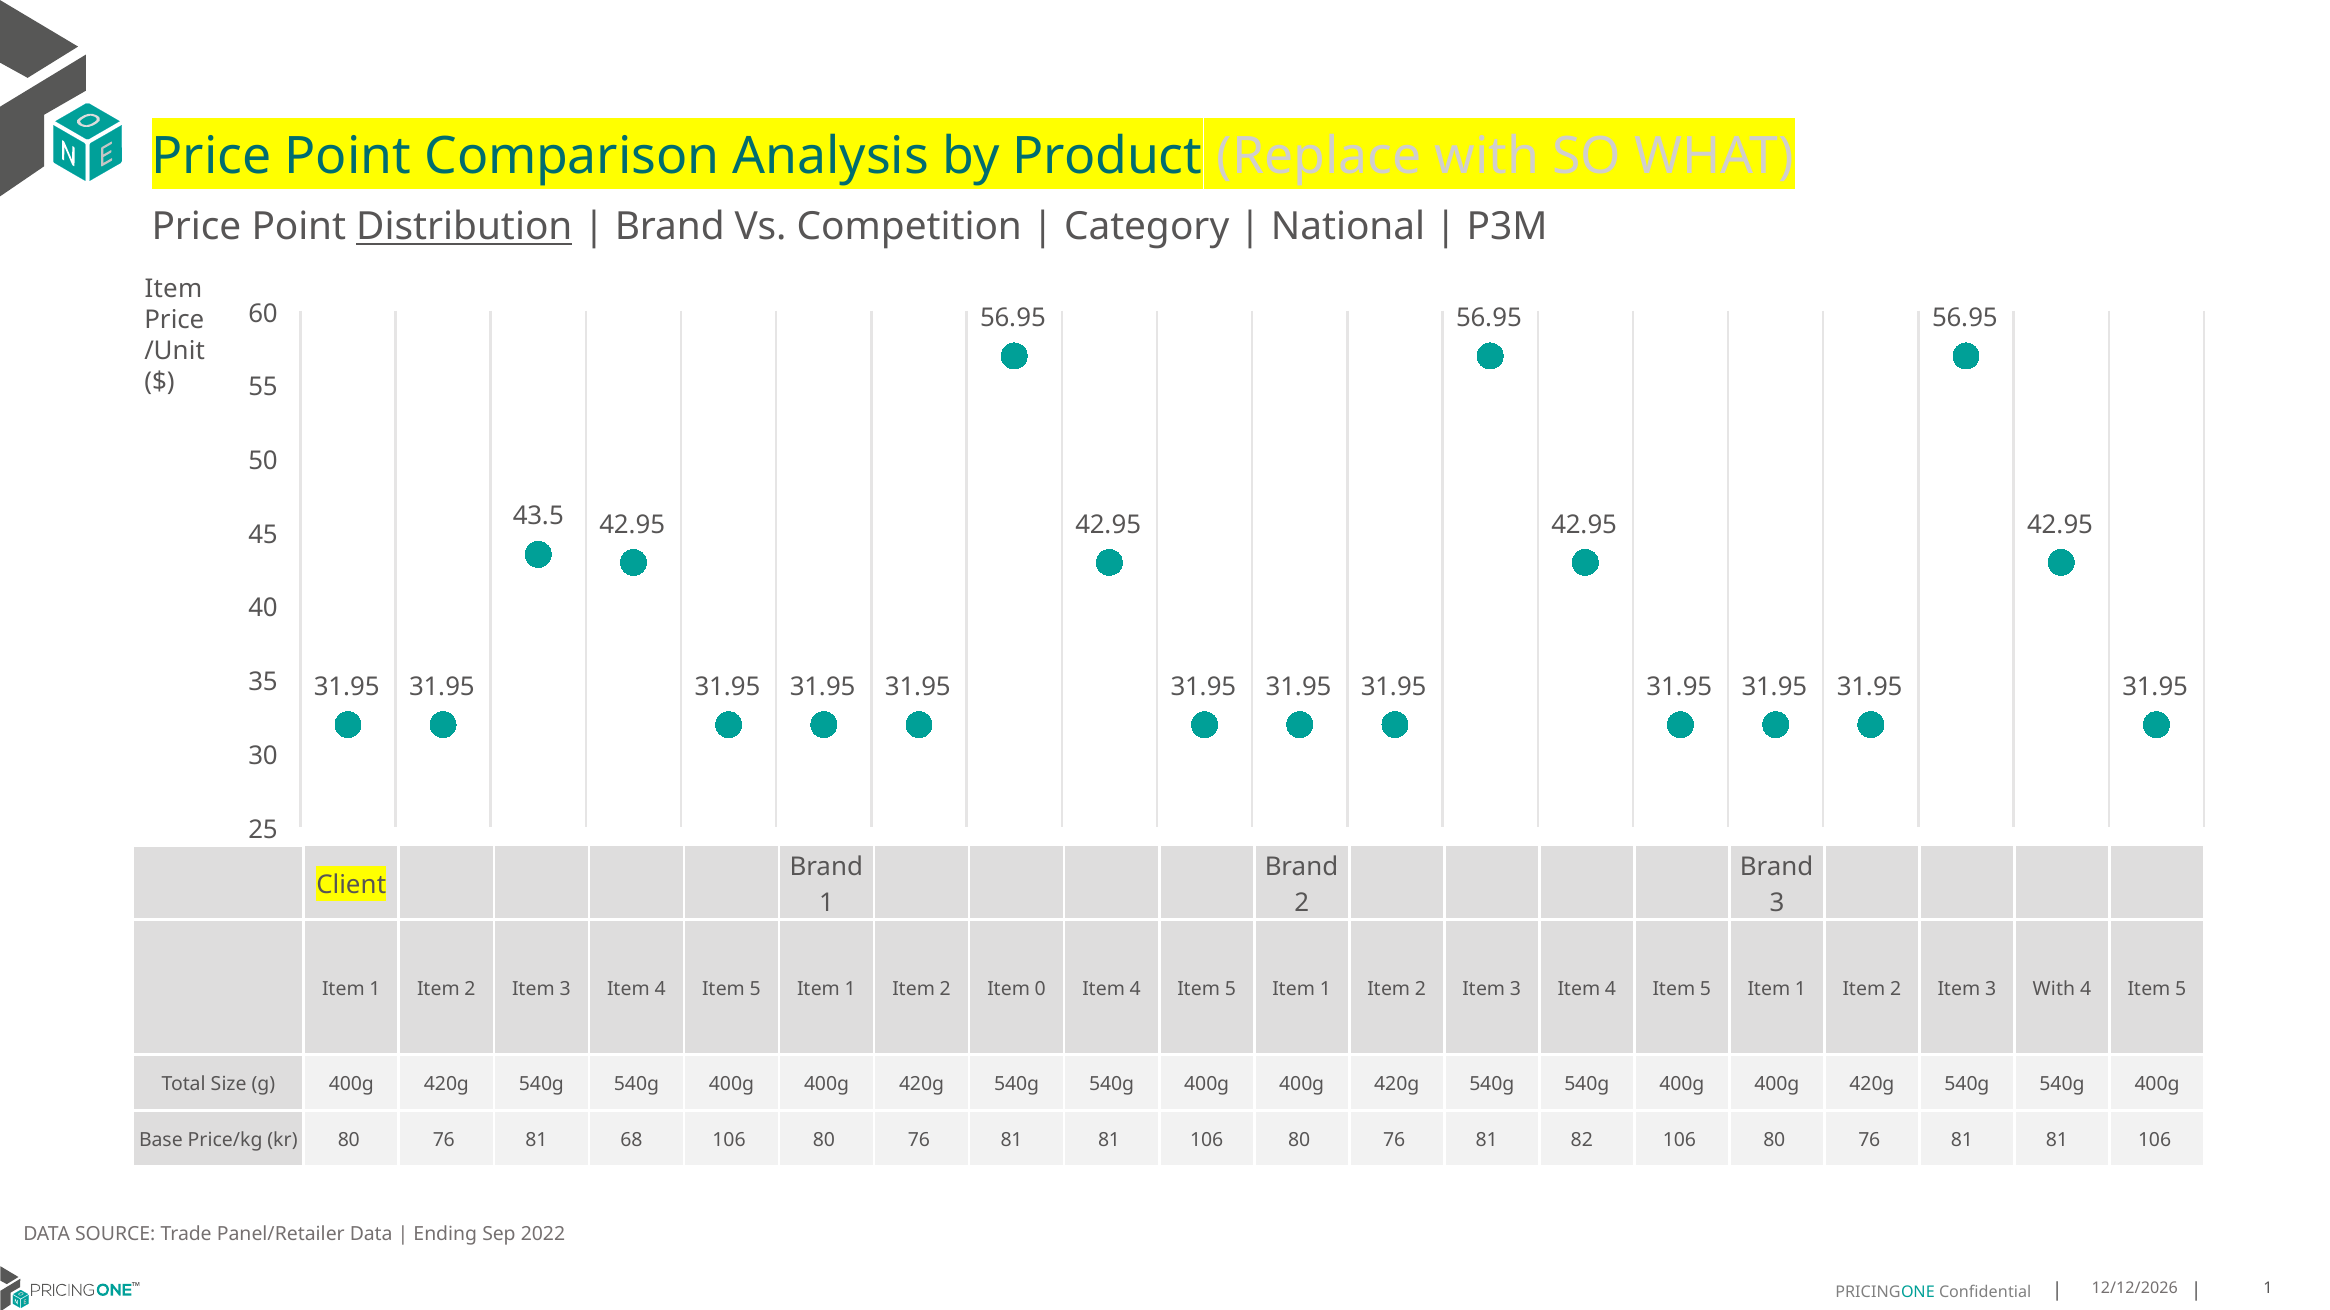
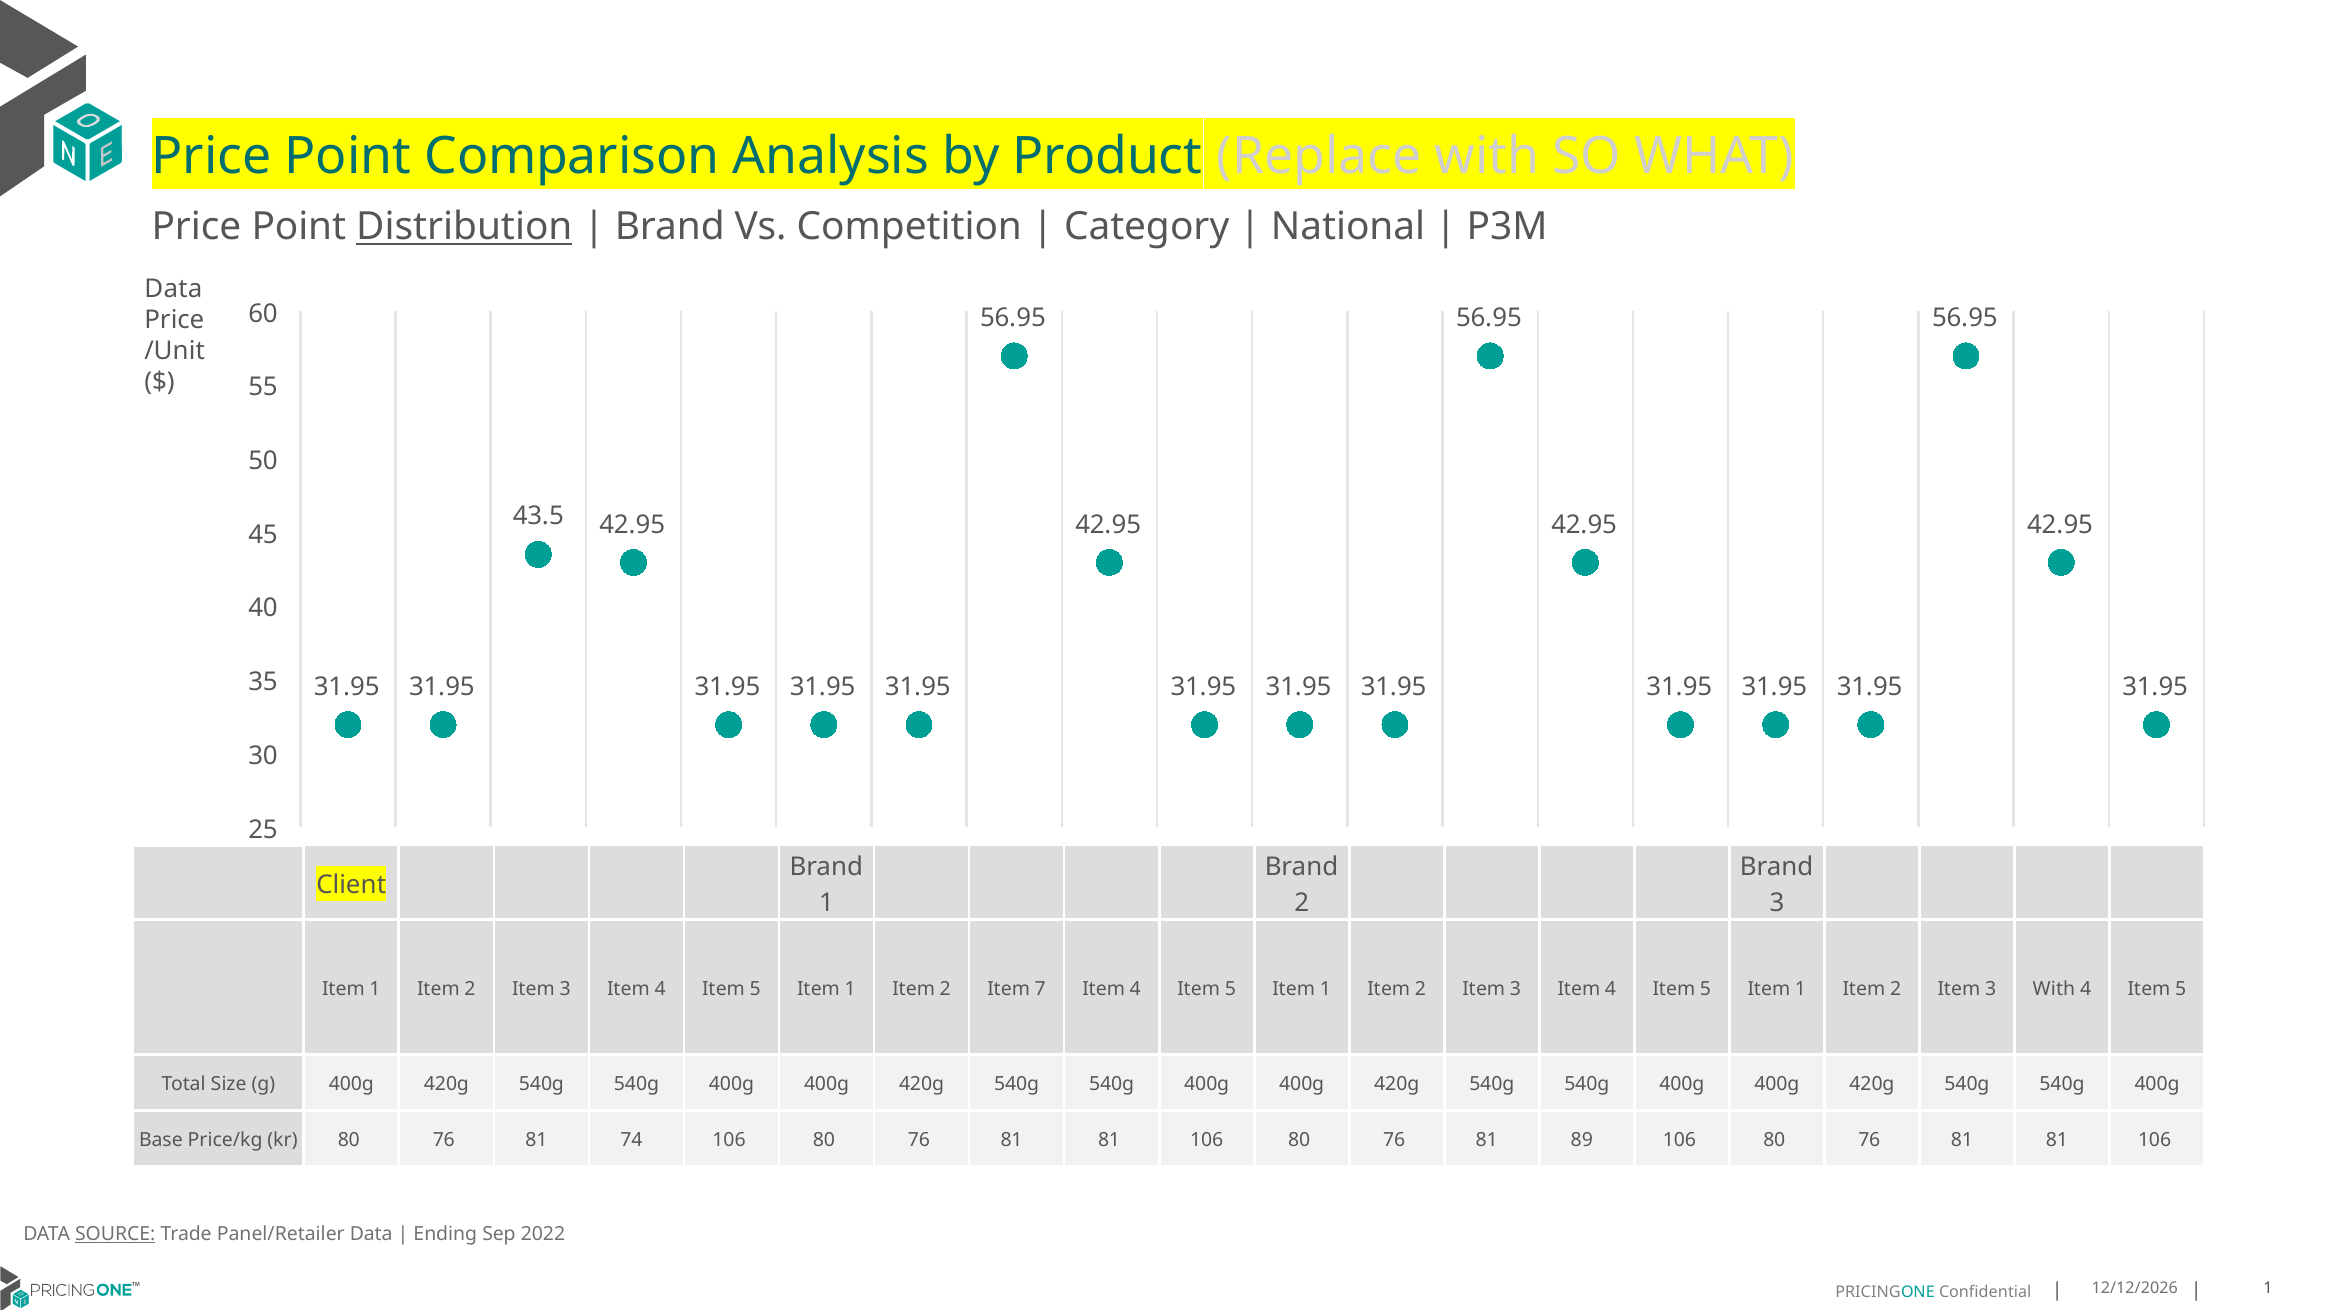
Item at (173, 289): Item -> Data
0: 0 -> 7
68: 68 -> 74
82: 82 -> 89
SOURCE underline: none -> present
